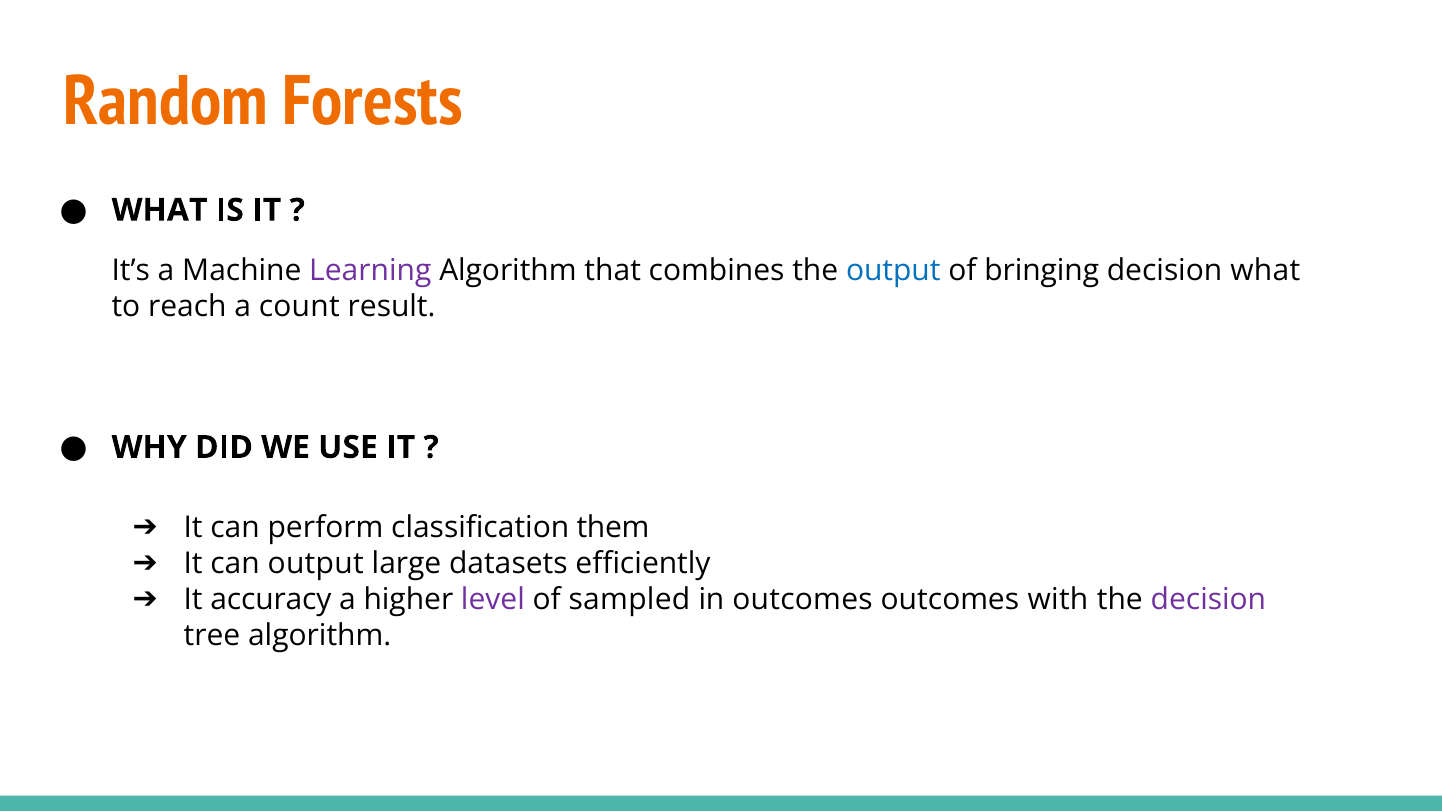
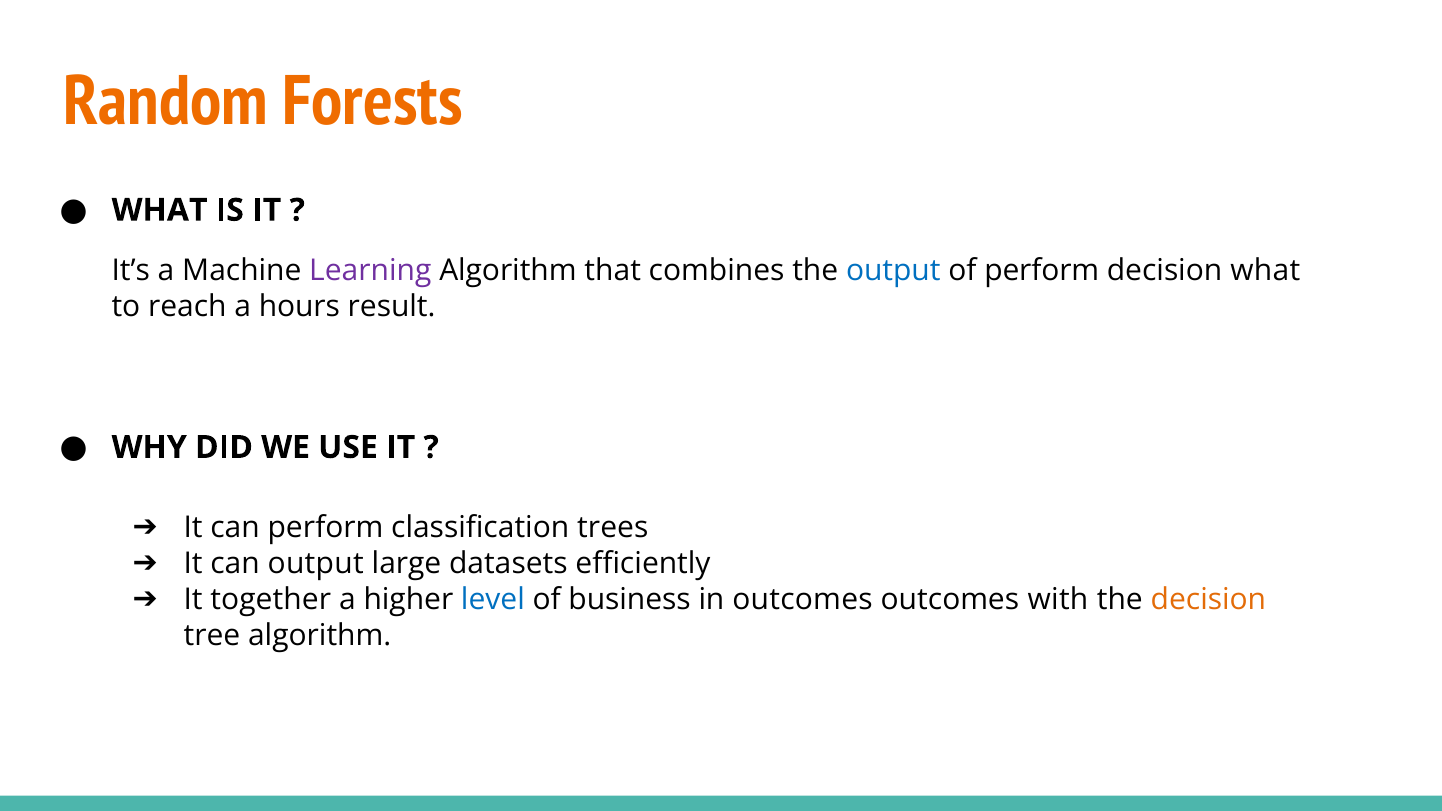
of bringing: bringing -> perform
count: count -> hours
them: them -> trees
accuracy: accuracy -> together
level colour: purple -> blue
sampled: sampled -> business
decision at (1208, 600) colour: purple -> orange
